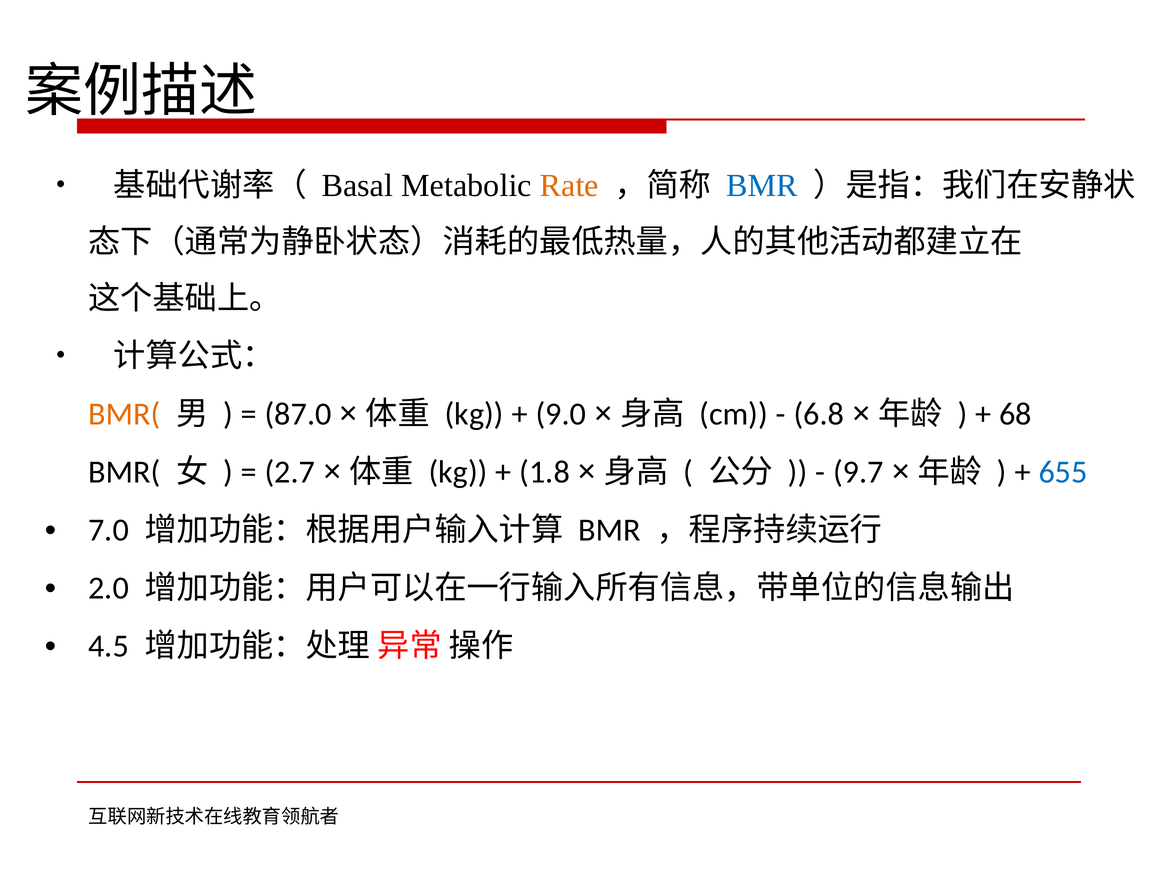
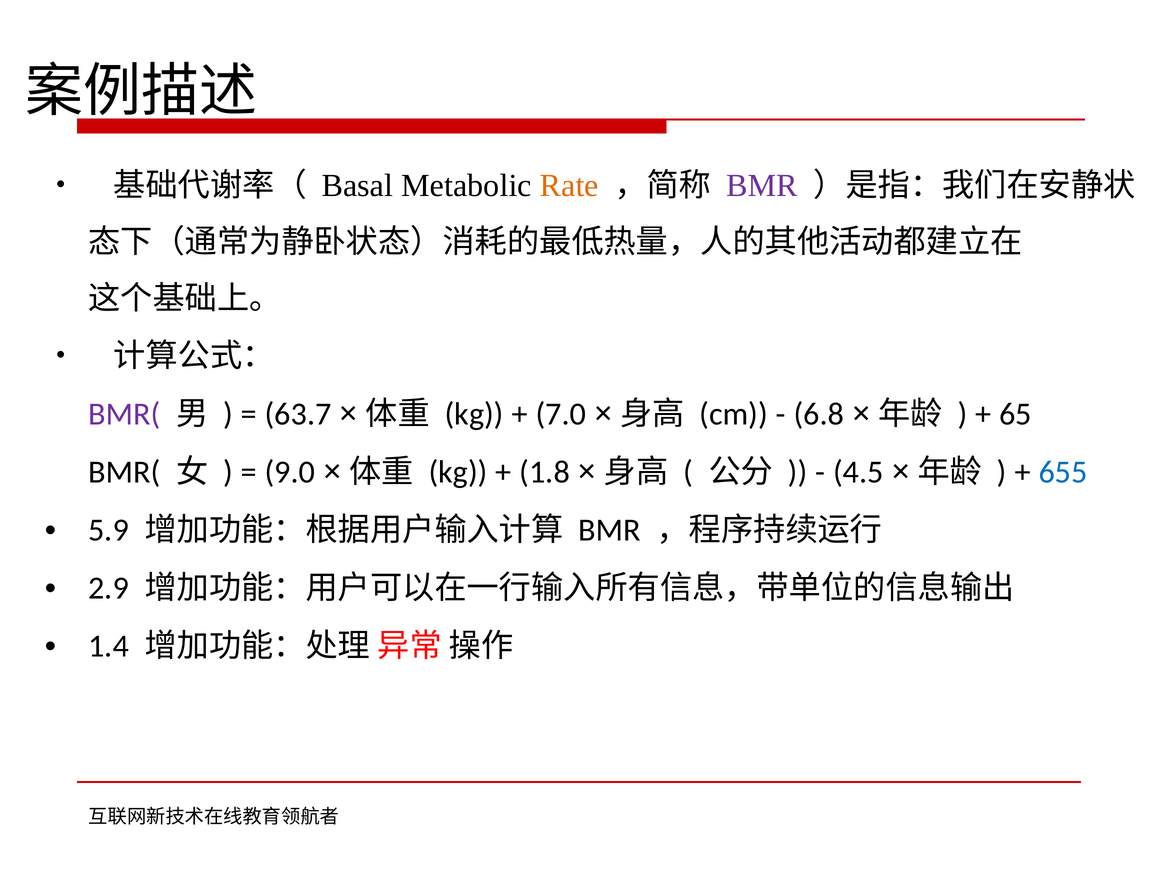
BMR at (762, 186) colour: blue -> purple
BMR( at (124, 414) colour: orange -> purple
87.0: 87.0 -> 63.7
9.0: 9.0 -> 7.0
68: 68 -> 65
2.7: 2.7 -> 9.0
9.7: 9.7 -> 4.5
7.0: 7.0 -> 5.9
2.0: 2.0 -> 2.9
4.5: 4.5 -> 1.4
